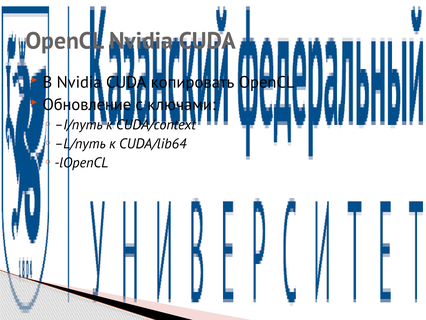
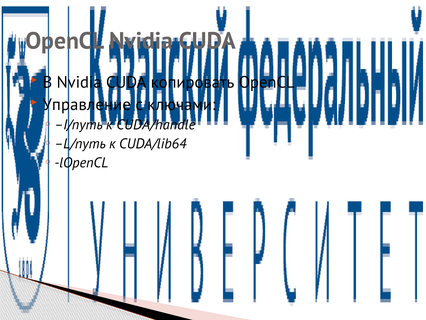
Обновление: Обновление -> Управление
CUDA/context: CUDA/context -> CUDA/handle
